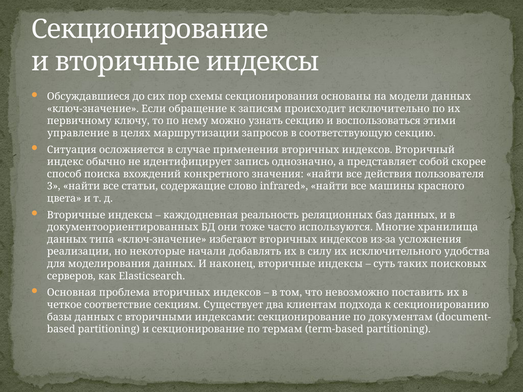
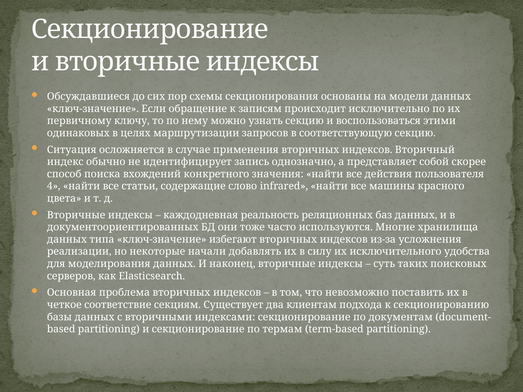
управление: управление -> одинаковых
3: 3 -> 4
